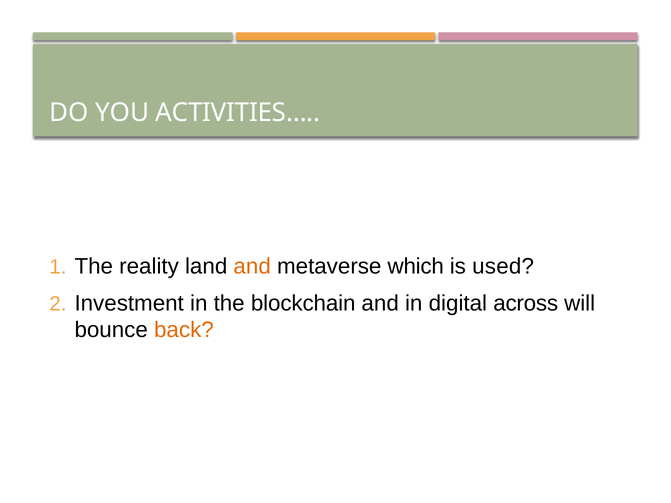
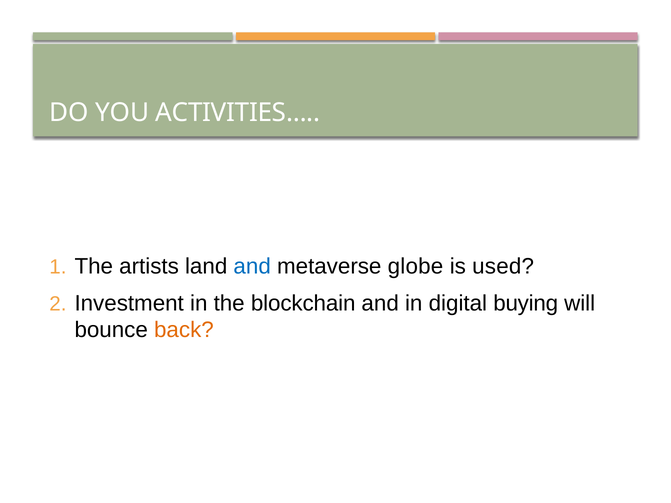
reality: reality -> artists
and at (252, 266) colour: orange -> blue
which: which -> globe
across: across -> buying
